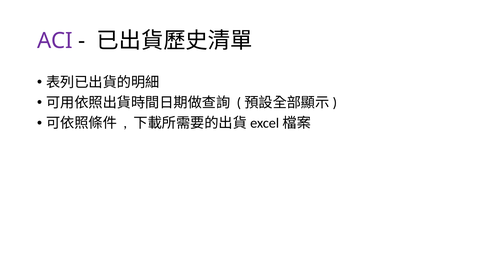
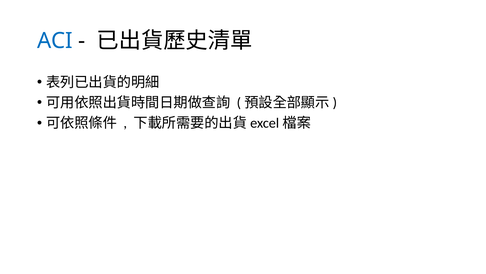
ACI colour: purple -> blue
